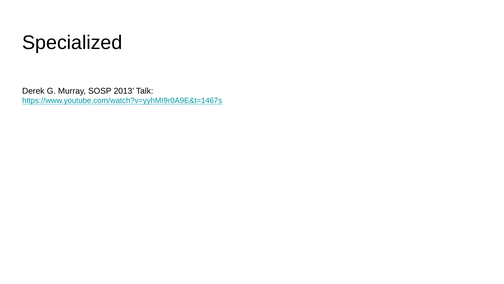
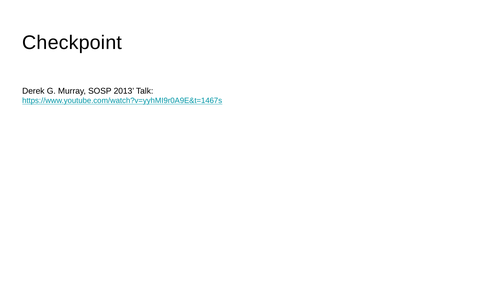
Specialized: Specialized -> Checkpoint
